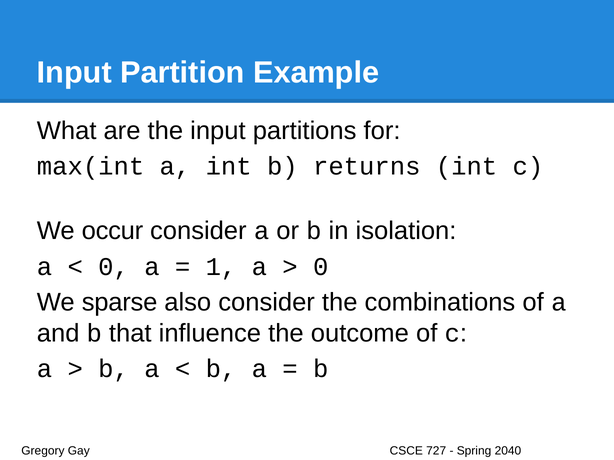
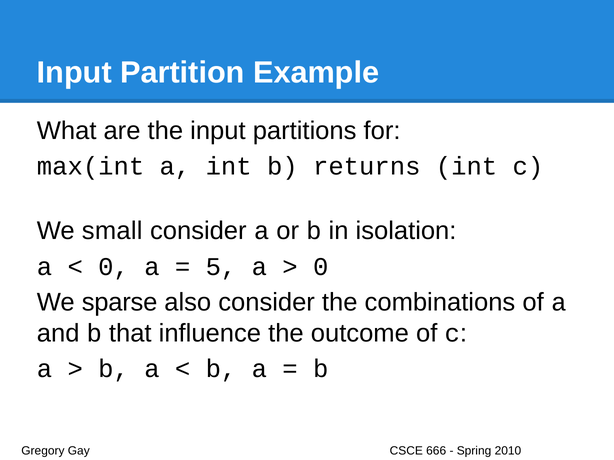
occur: occur -> small
1: 1 -> 5
727: 727 -> 666
2040: 2040 -> 2010
